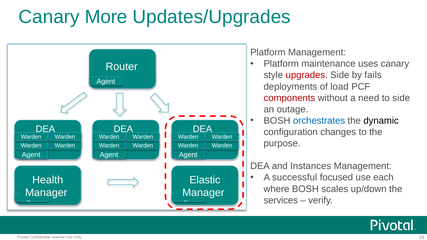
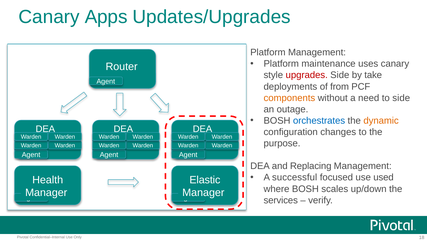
More: More -> Apps
fails: fails -> take
load: load -> from
components colour: red -> orange
dynamic colour: black -> orange
Instances: Instances -> Replacing
each: each -> used
